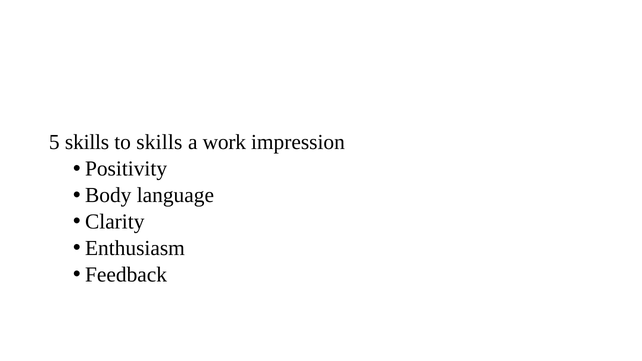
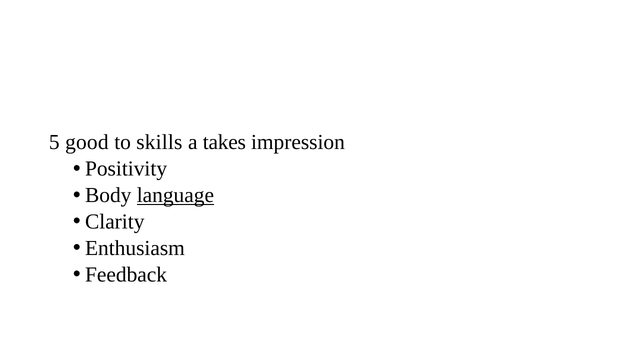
5 skills: skills -> good
work: work -> takes
language underline: none -> present
